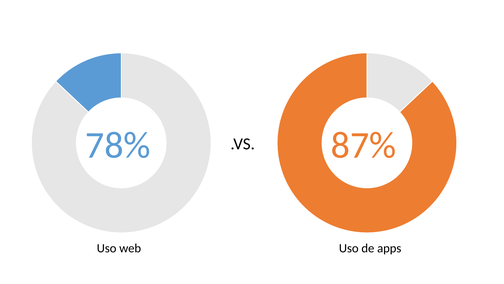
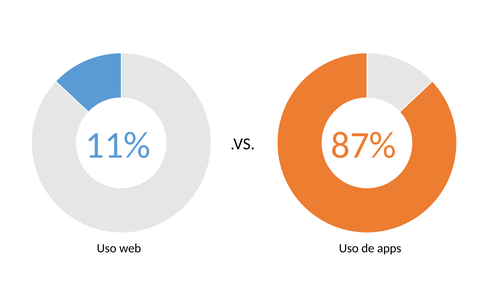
78%: 78% -> 11%
